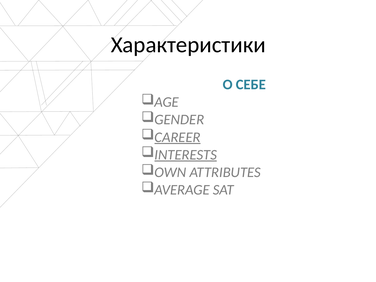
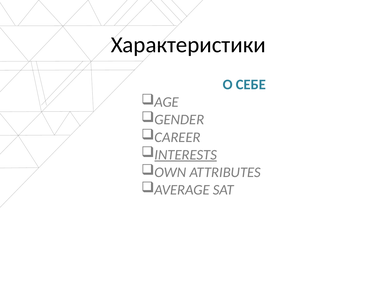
CAREER underline: present -> none
